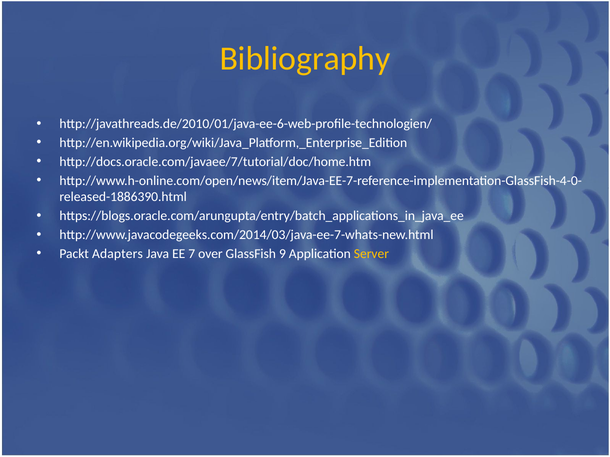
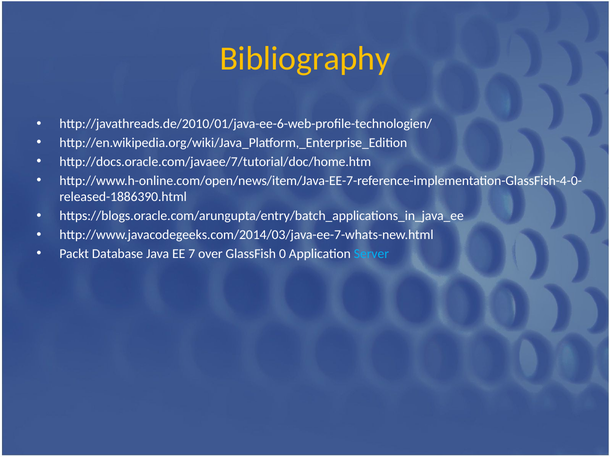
Adapters: Adapters -> Database
9: 9 -> 0
Server colour: yellow -> light blue
